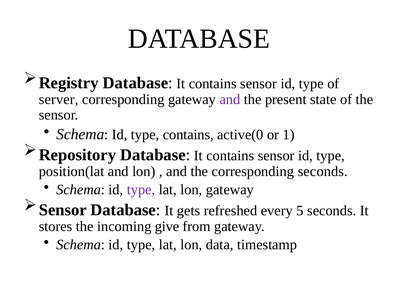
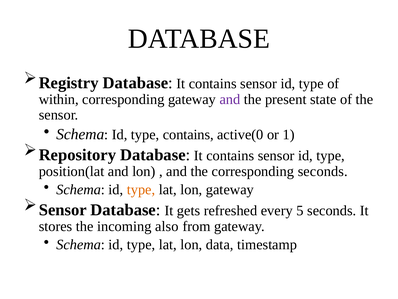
server: server -> within
type at (141, 189) colour: purple -> orange
give: give -> also
